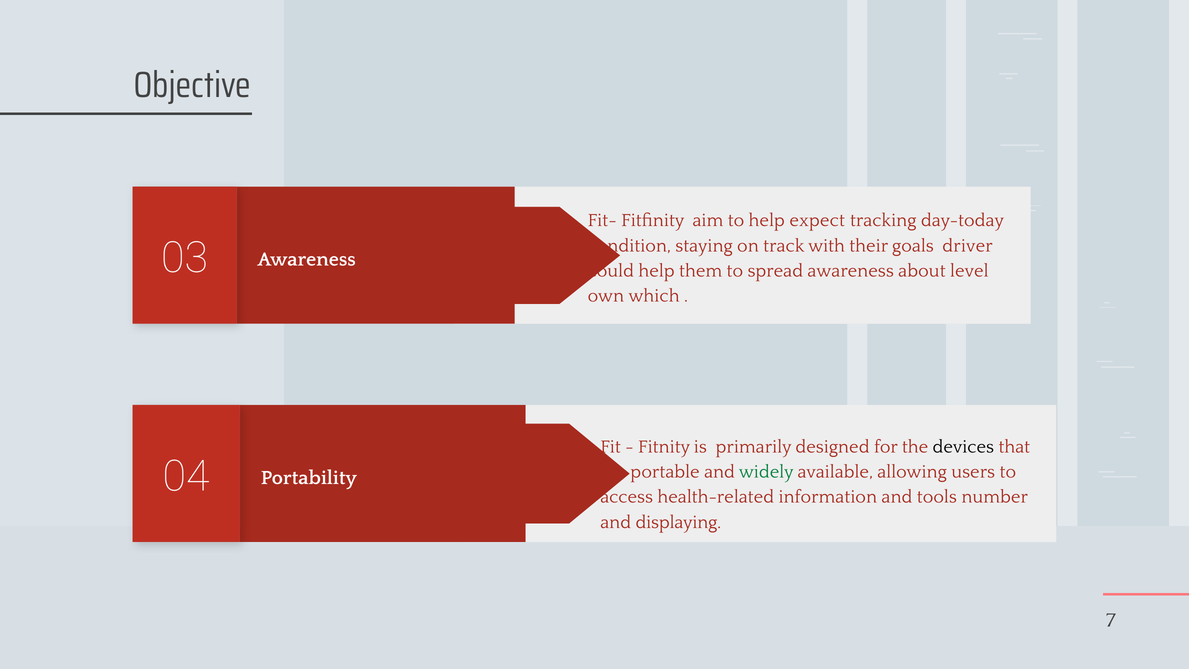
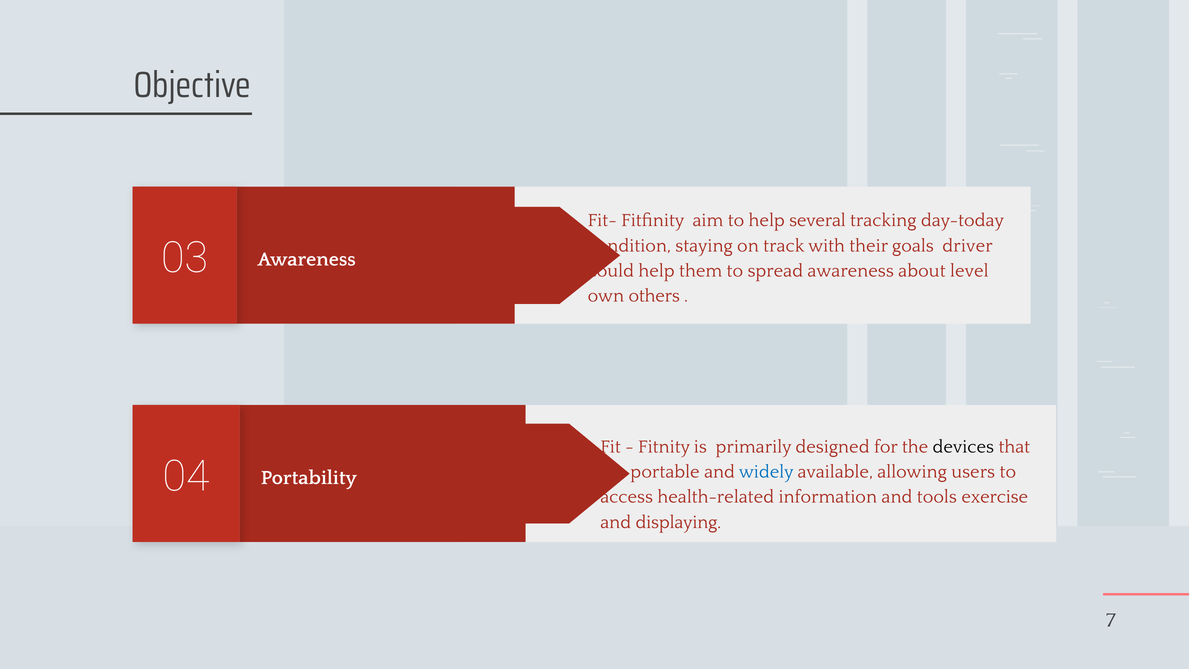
expect: expect -> several
which: which -> others
widely colour: green -> blue
number: number -> exercise
